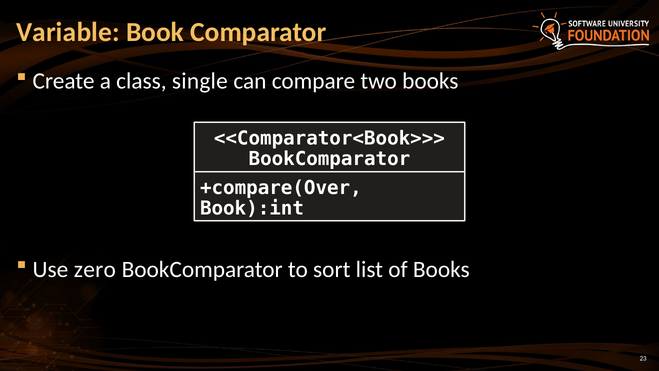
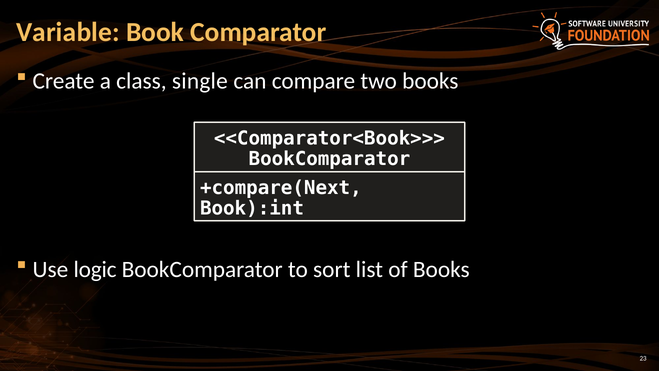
+compare(Over: +compare(Over -> +compare(Next
zero: zero -> logic
